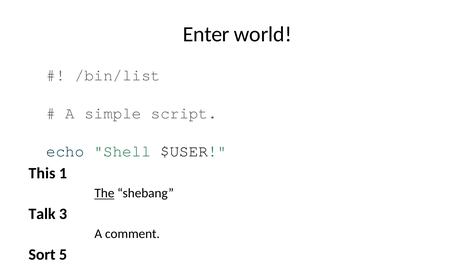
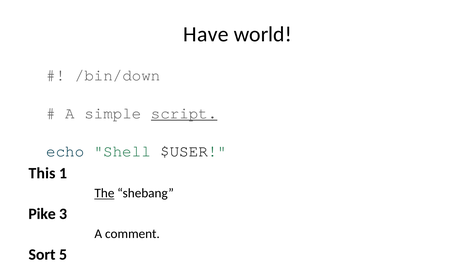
Enter: Enter -> Have
/bin/list: /bin/list -> /bin/down
script underline: none -> present
Talk: Talk -> Pike
